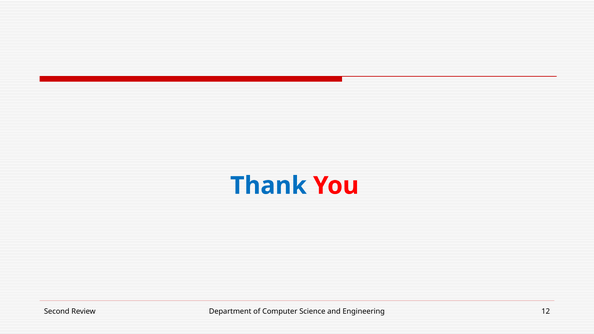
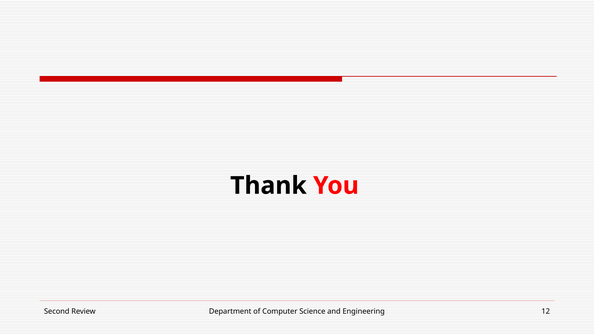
Thank colour: blue -> black
